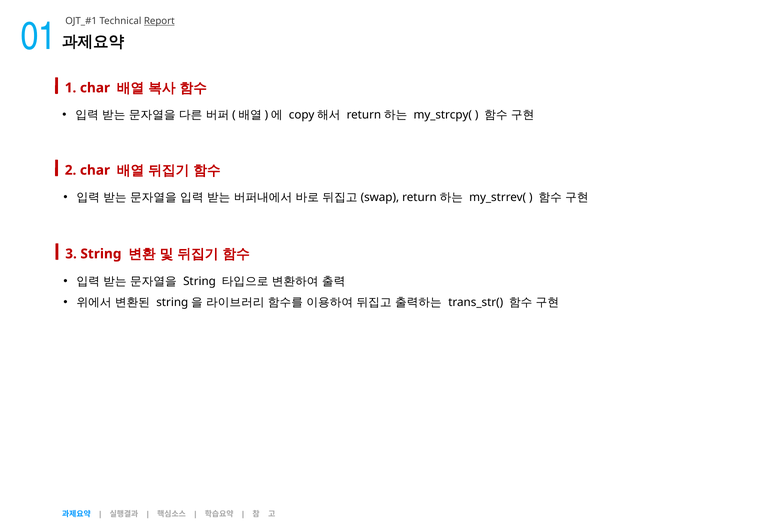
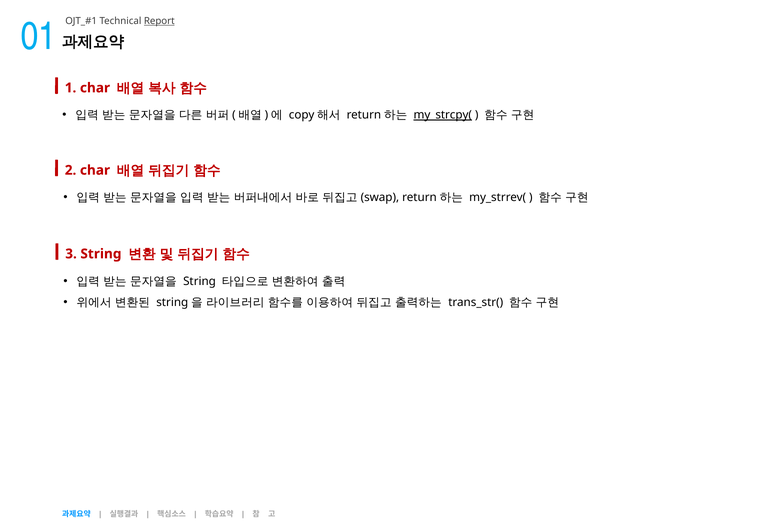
my_strcpy( underline: none -> present
